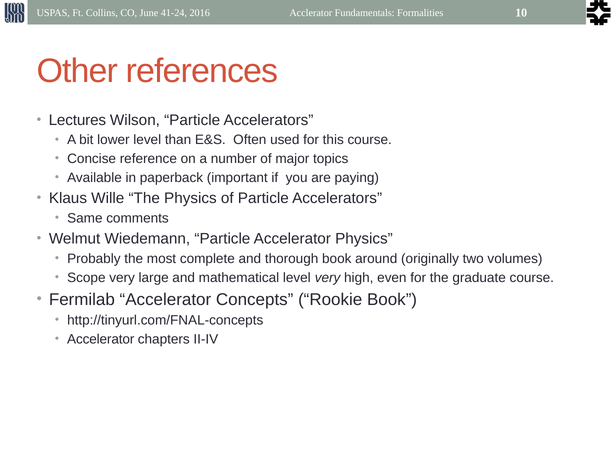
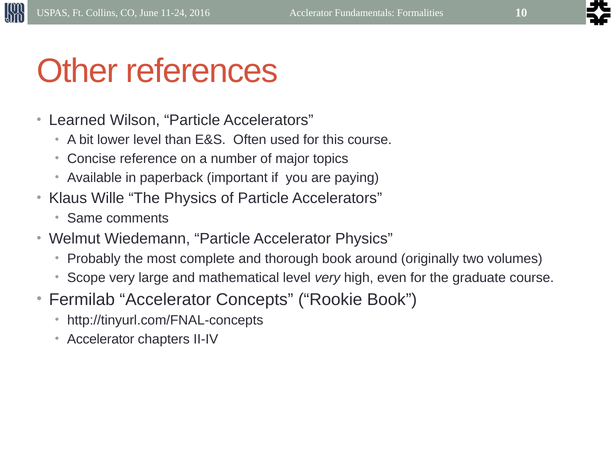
41-24: 41-24 -> 11-24
Lectures: Lectures -> Learned
